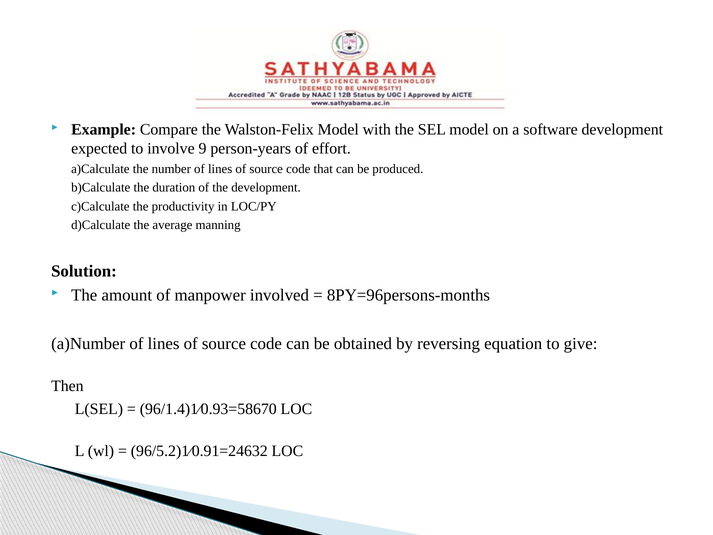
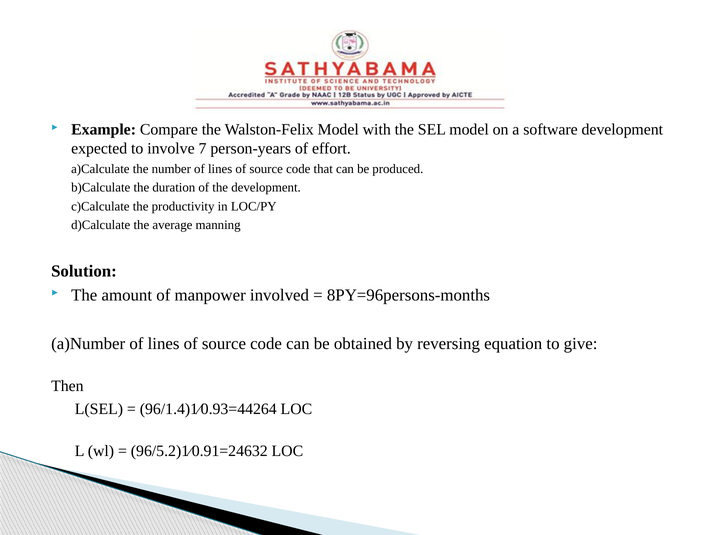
9: 9 -> 7
96/1.4)1⁄0.93=58670: 96/1.4)1⁄0.93=58670 -> 96/1.4)1⁄0.93=44264
